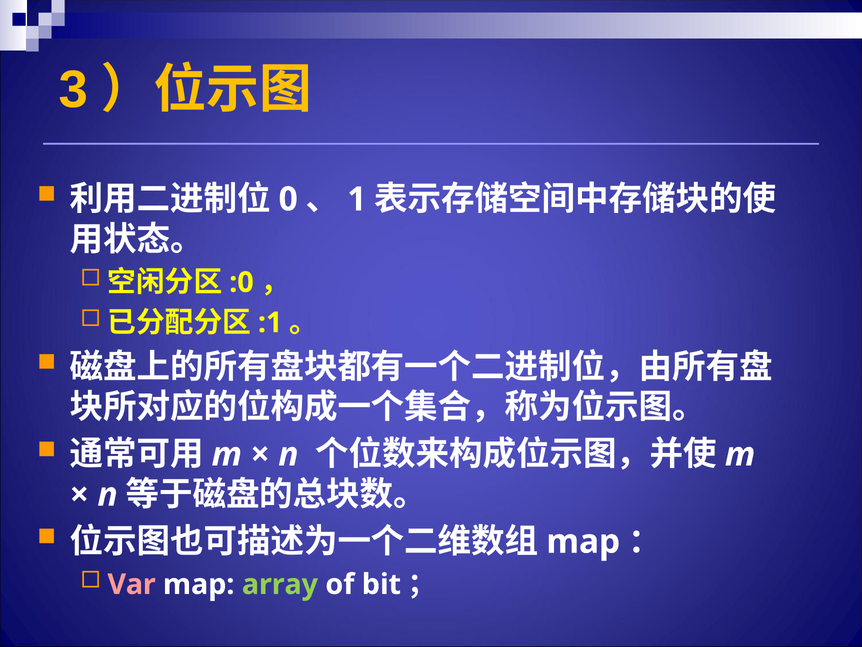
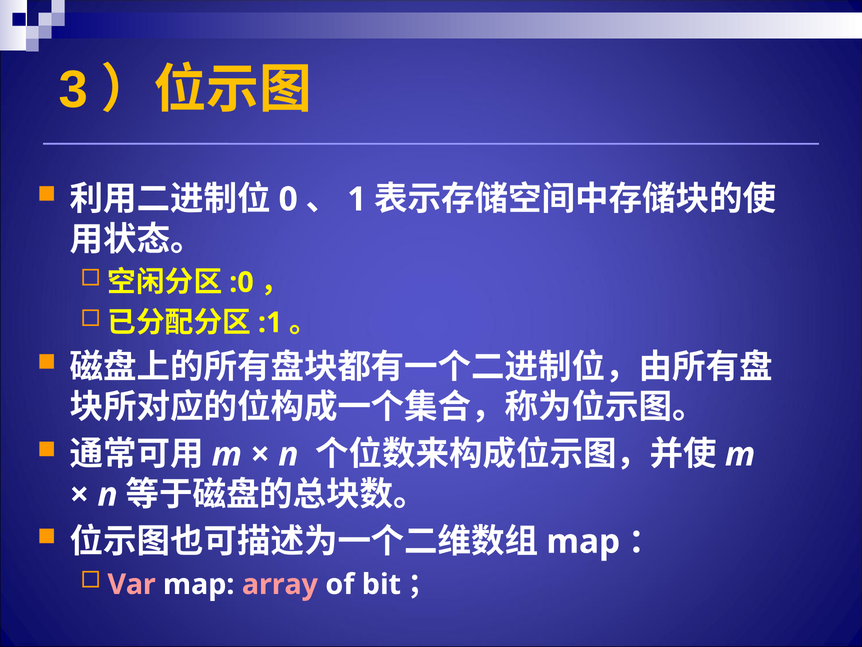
array colour: light green -> pink
